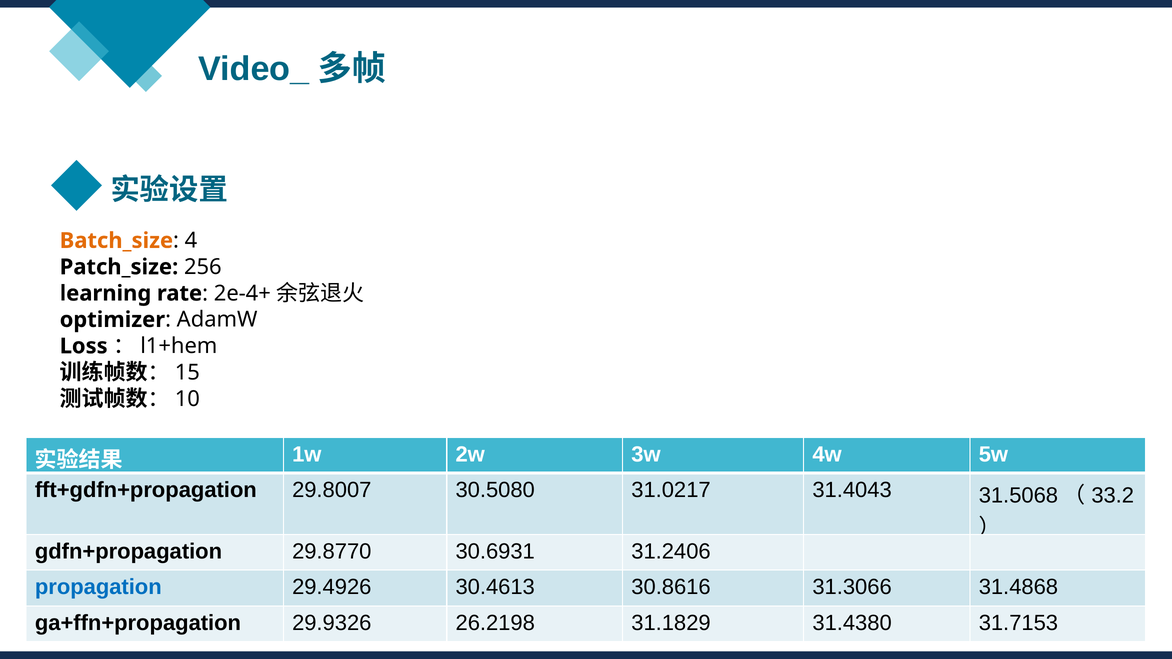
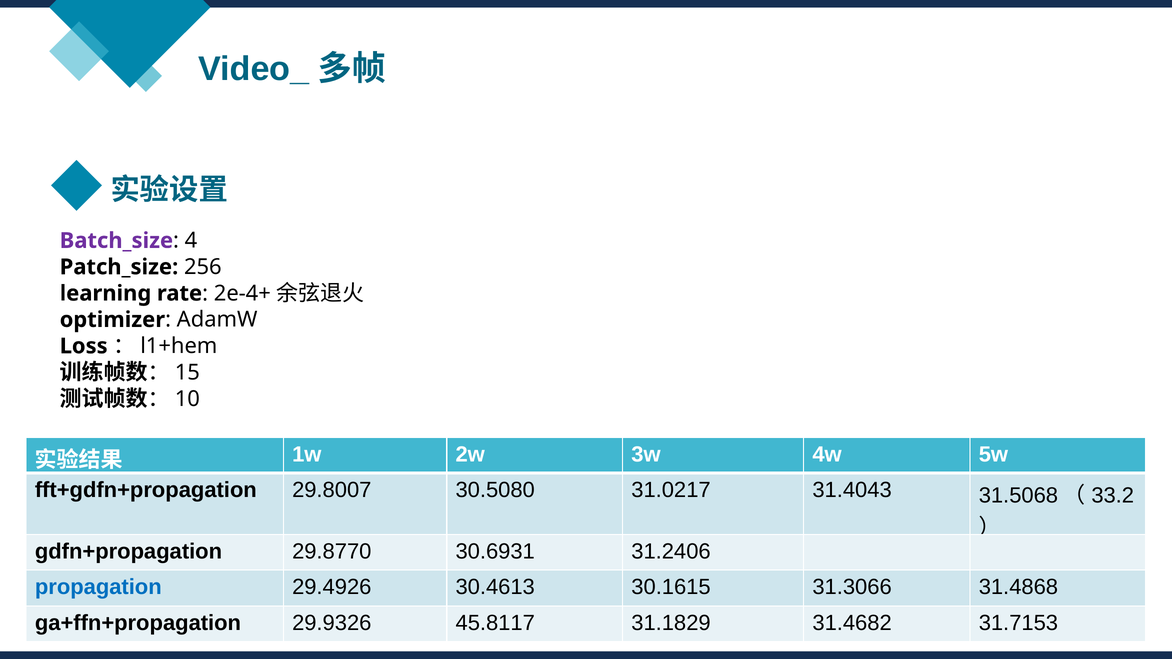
Batch_size colour: orange -> purple
30.8616: 30.8616 -> 30.1615
26.2198: 26.2198 -> 45.8117
31.4380: 31.4380 -> 31.4682
